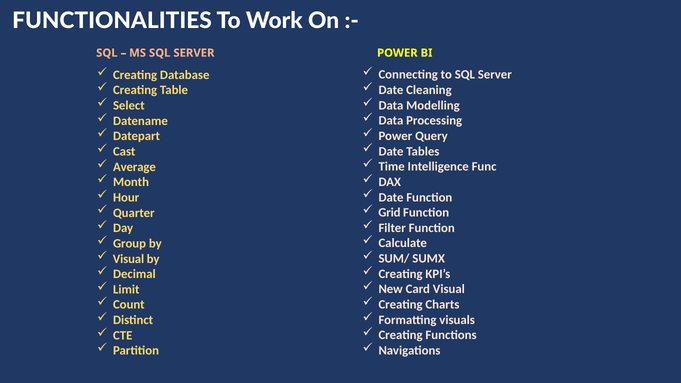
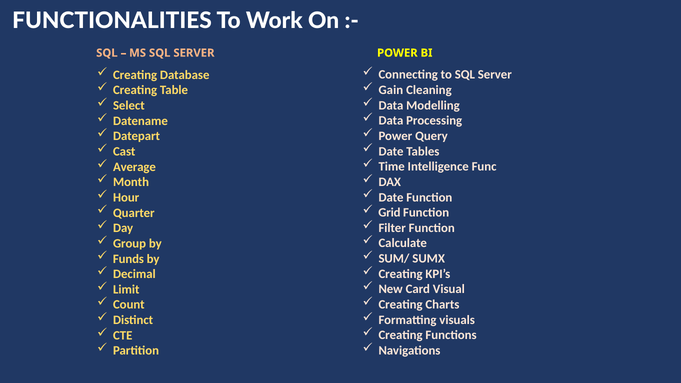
Date at (391, 90): Date -> Gain
Visual at (128, 259): Visual -> Funds
